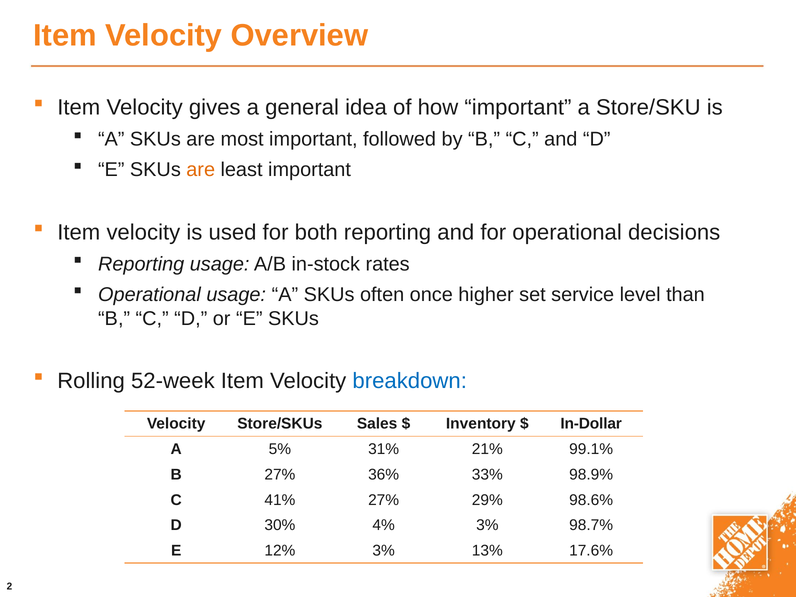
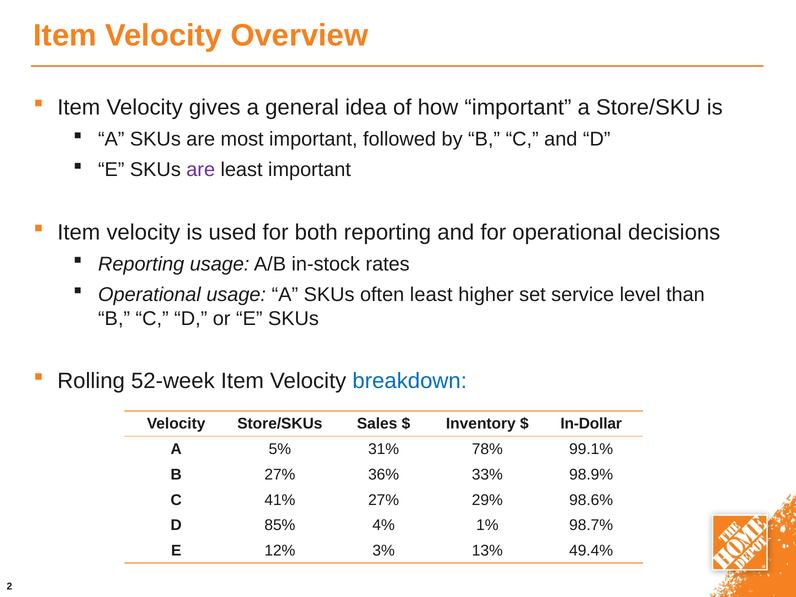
are at (201, 170) colour: orange -> purple
often once: once -> least
21%: 21% -> 78%
30%: 30% -> 85%
4% 3%: 3% -> 1%
17.6%: 17.6% -> 49.4%
